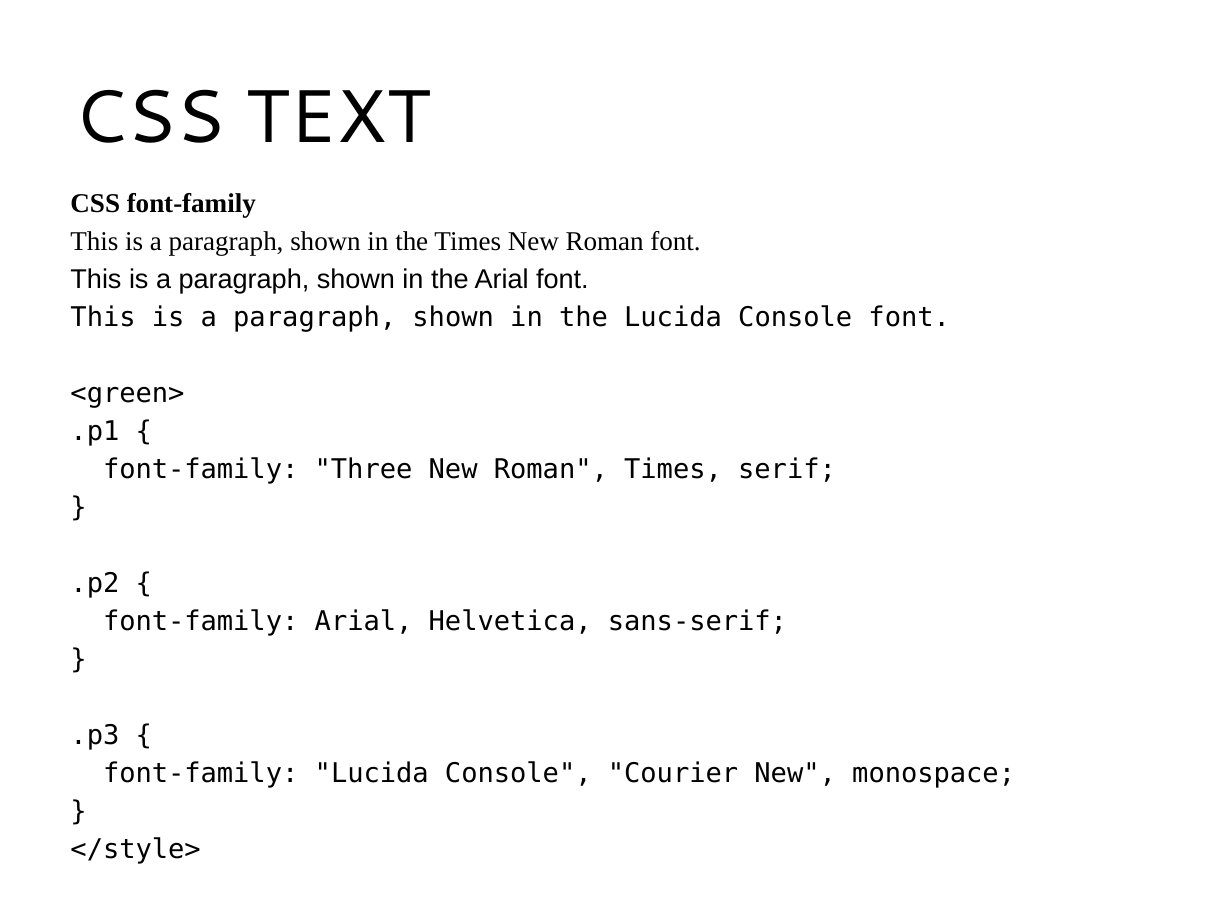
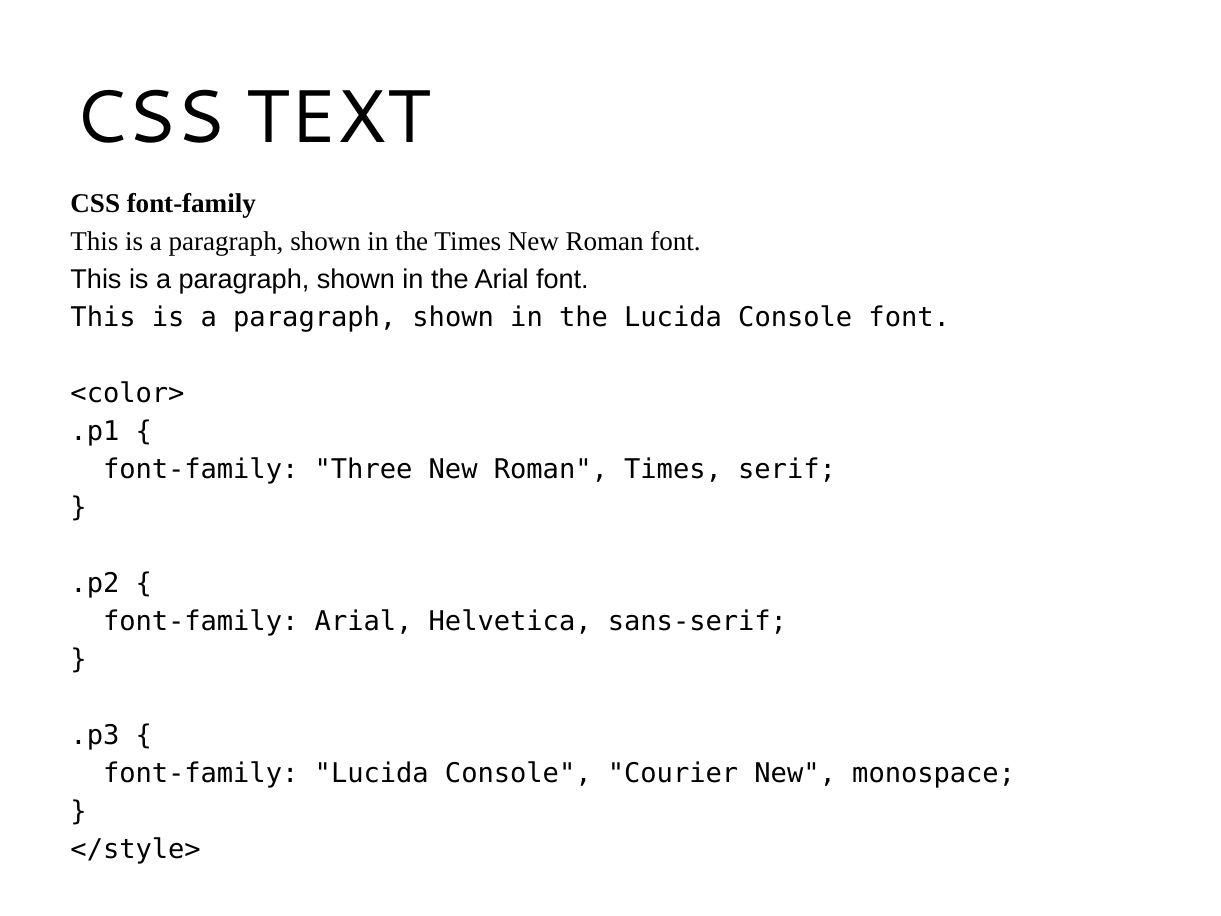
<green>: <green> -> <color>
